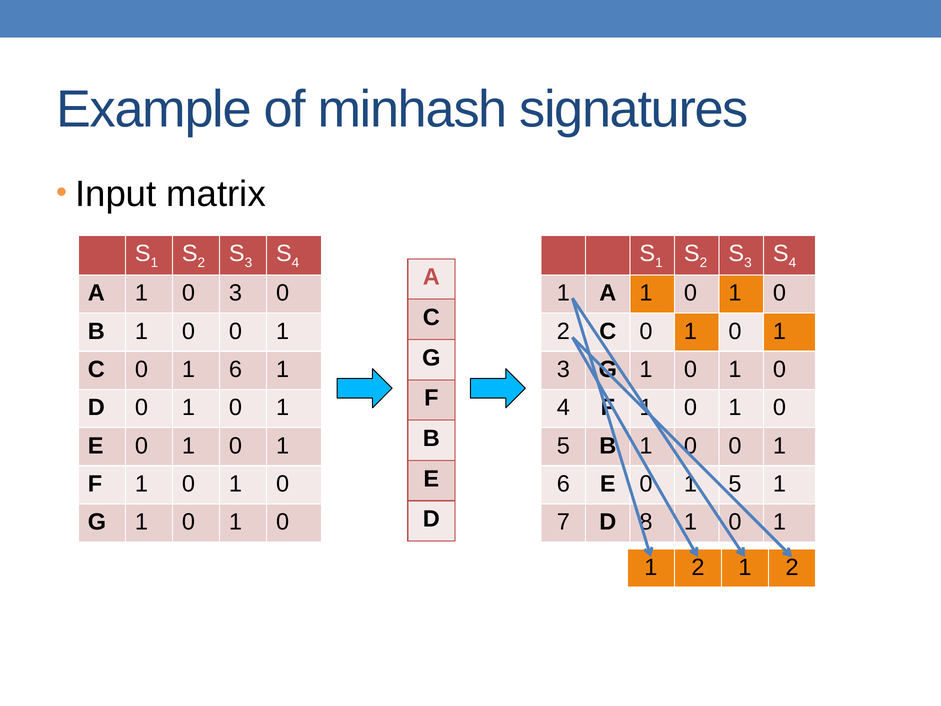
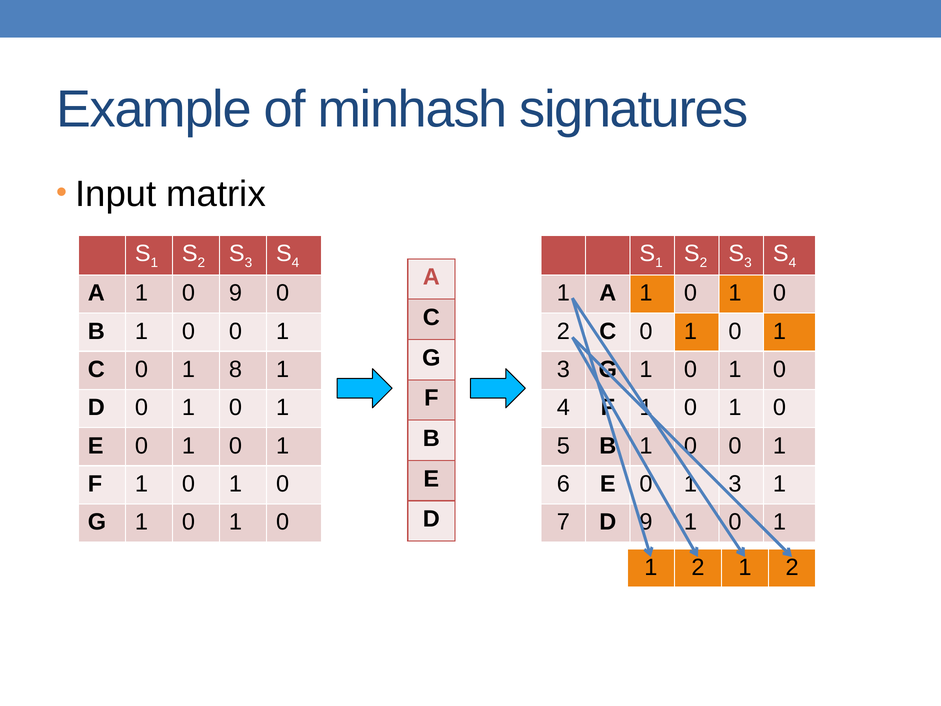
0 3: 3 -> 9
C 0 1 6: 6 -> 8
E 0 1 5: 5 -> 3
D 8: 8 -> 9
